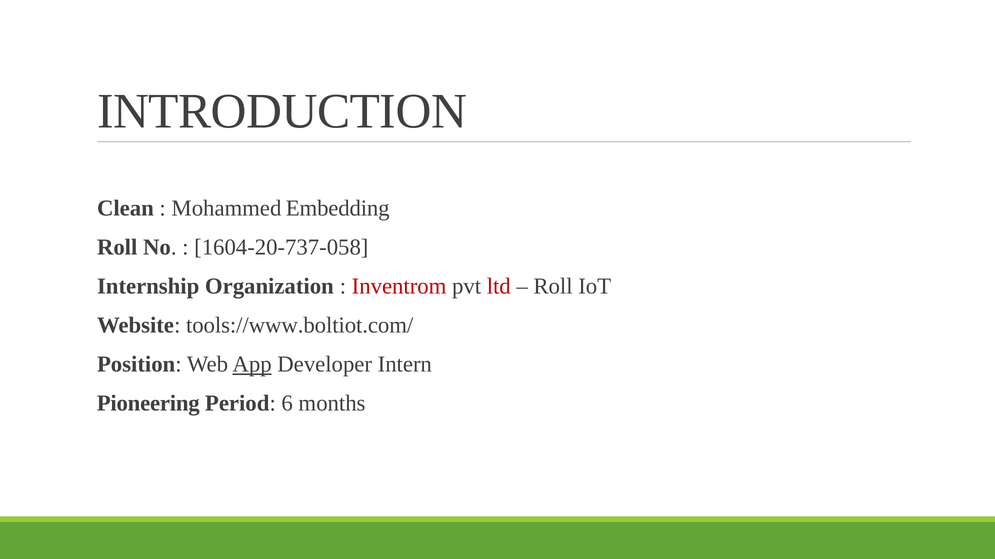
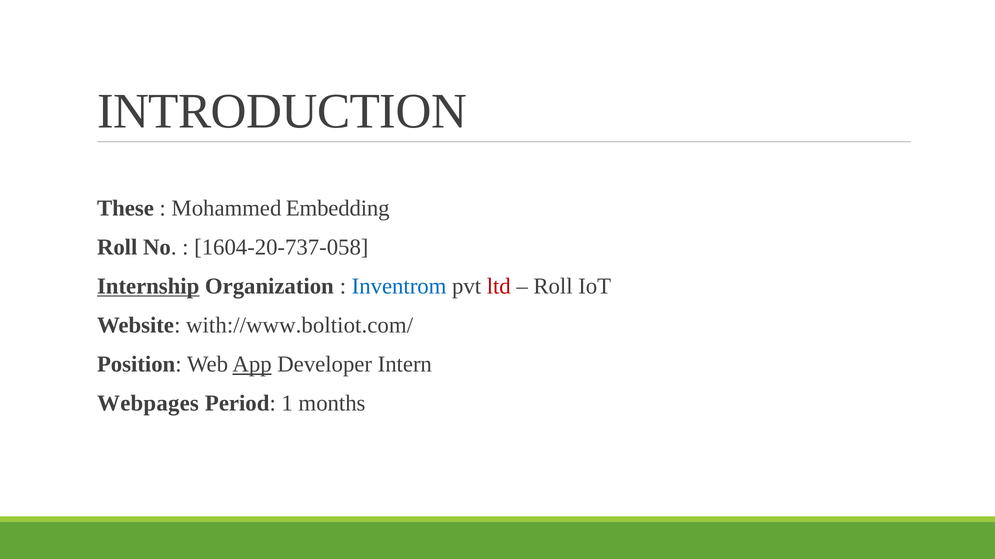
Clean: Clean -> These
Internship underline: none -> present
Inventrom colour: red -> blue
tools://www.boltiot.com/: tools://www.boltiot.com/ -> with://www.boltiot.com/
Pioneering: Pioneering -> Webpages
6: 6 -> 1
